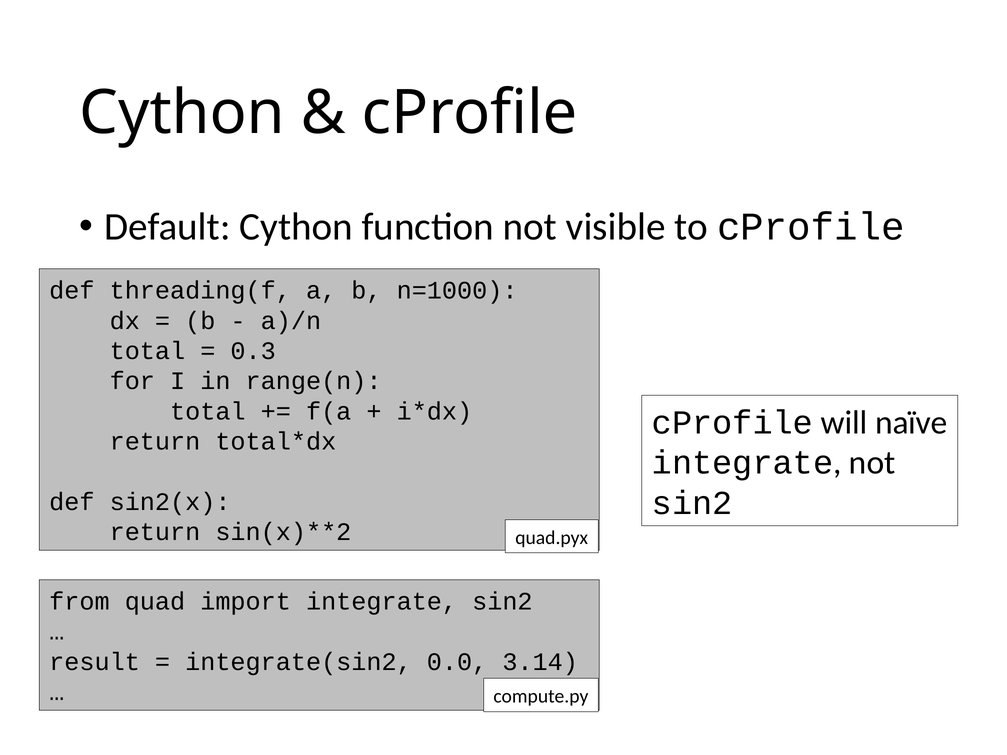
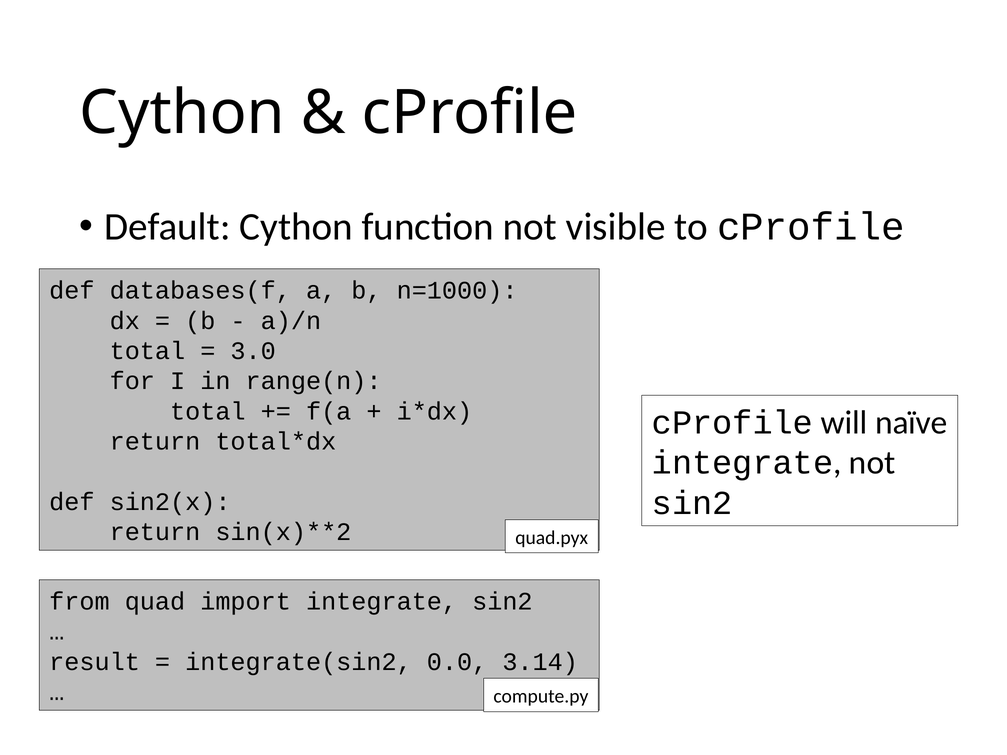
threading(f: threading(f -> databases(f
0.3: 0.3 -> 3.0
